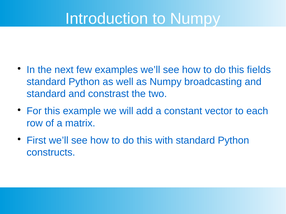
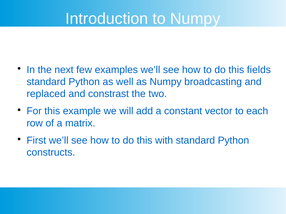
standard at (46, 94): standard -> replaced
